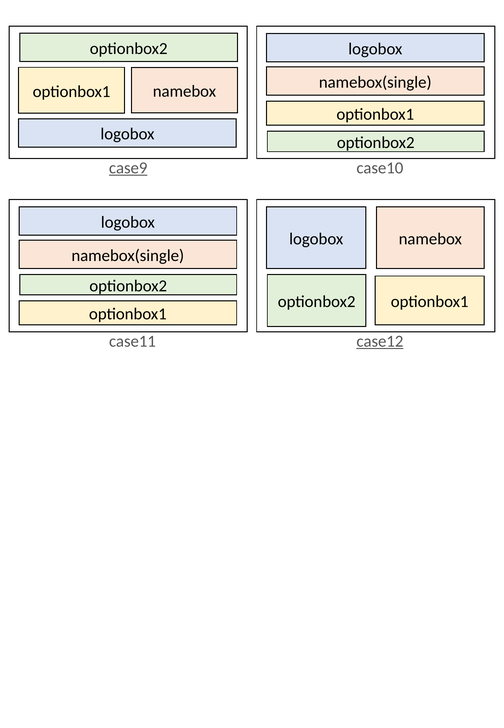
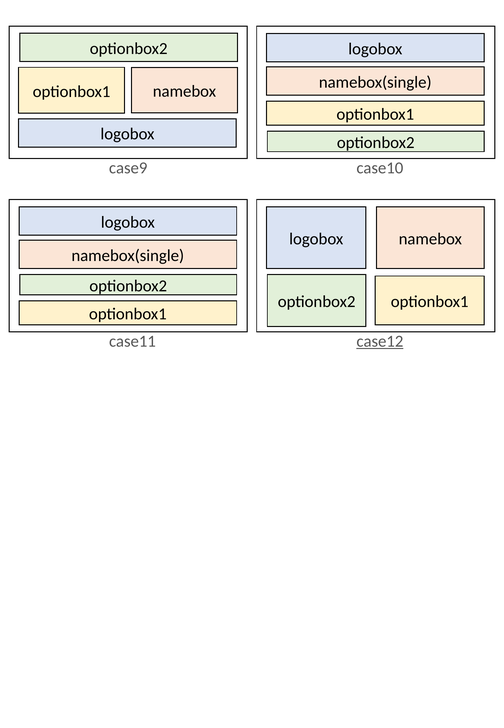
case9 underline: present -> none
